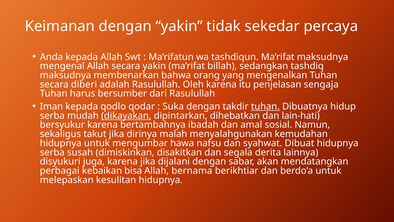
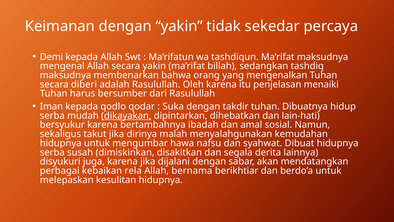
Anda: Anda -> Demi
sengaja: sengaja -> menaiki
tuhan at (265, 106) underline: present -> none
bisa: bisa -> rela
